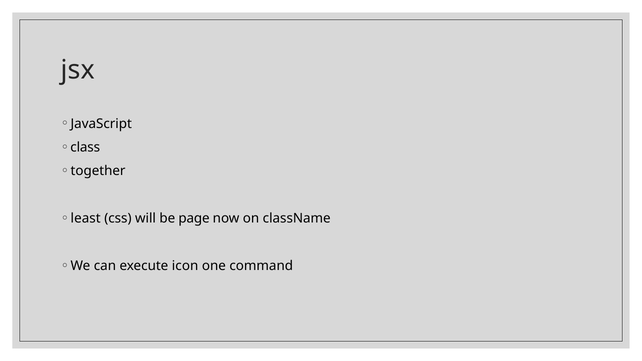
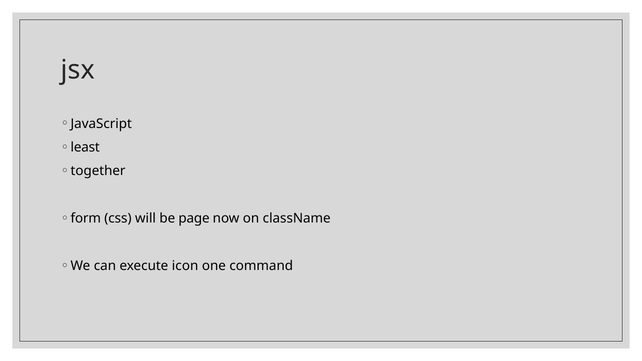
class: class -> least
least: least -> form
